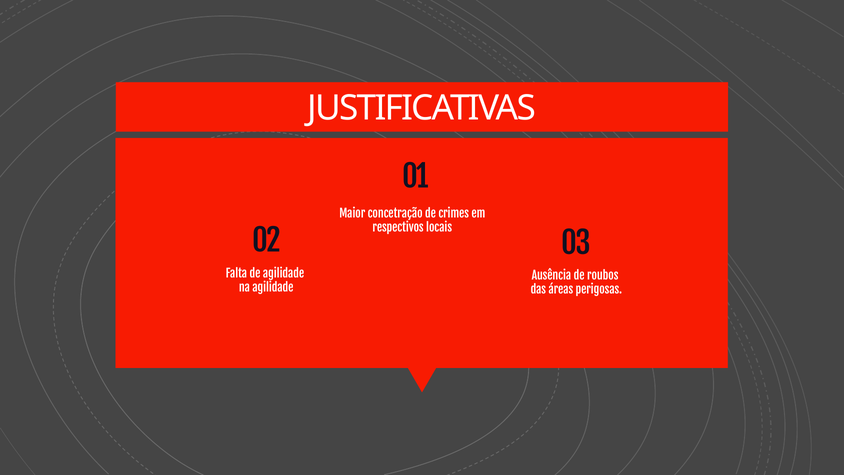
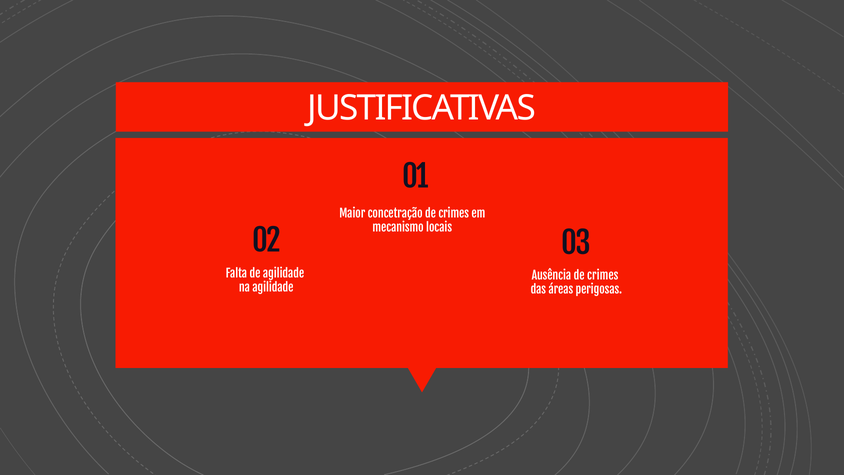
respectivos: respectivos -> mecanismo
Ausência de roubos: roubos -> crimes
